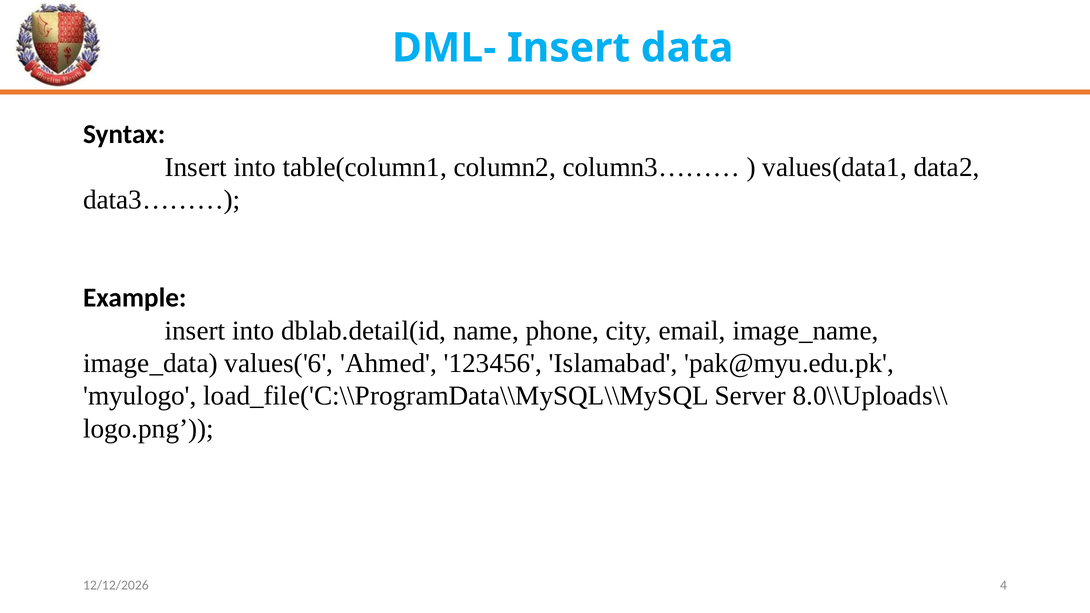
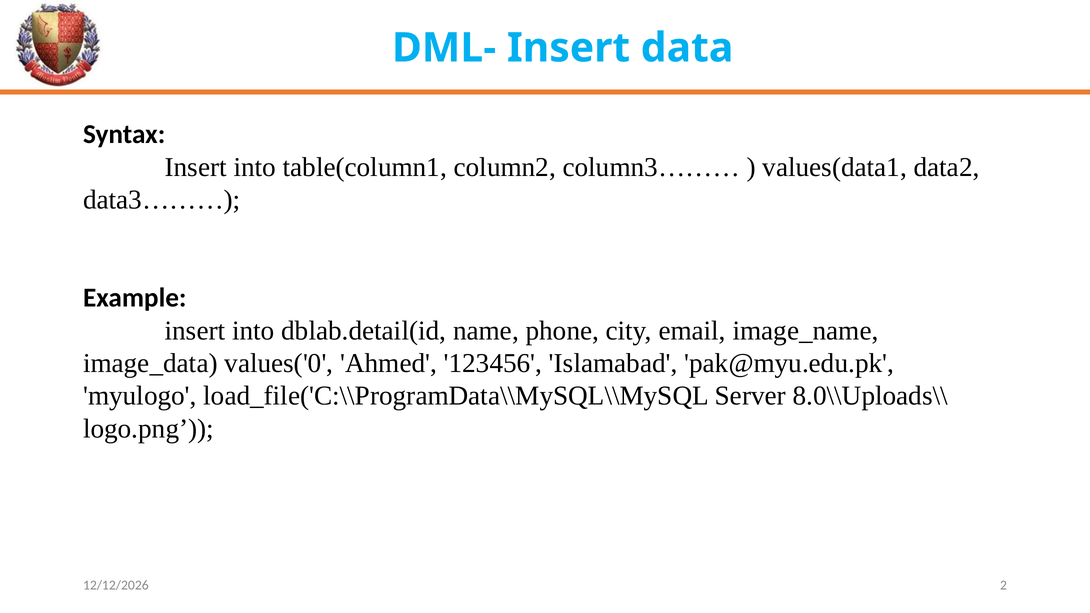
values('6: values('6 -> values('0
4: 4 -> 2
